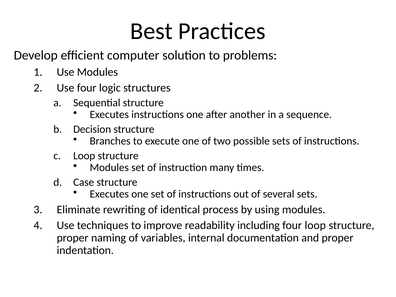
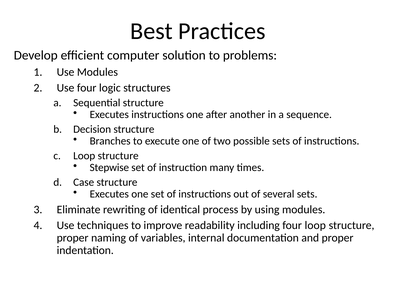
Modules at (109, 168): Modules -> Stepwise
